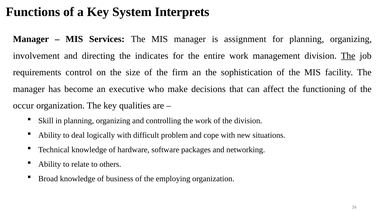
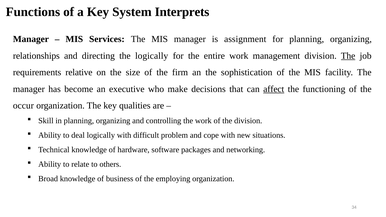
involvement: involvement -> relationships
the indicates: indicates -> logically
control: control -> relative
affect underline: none -> present
